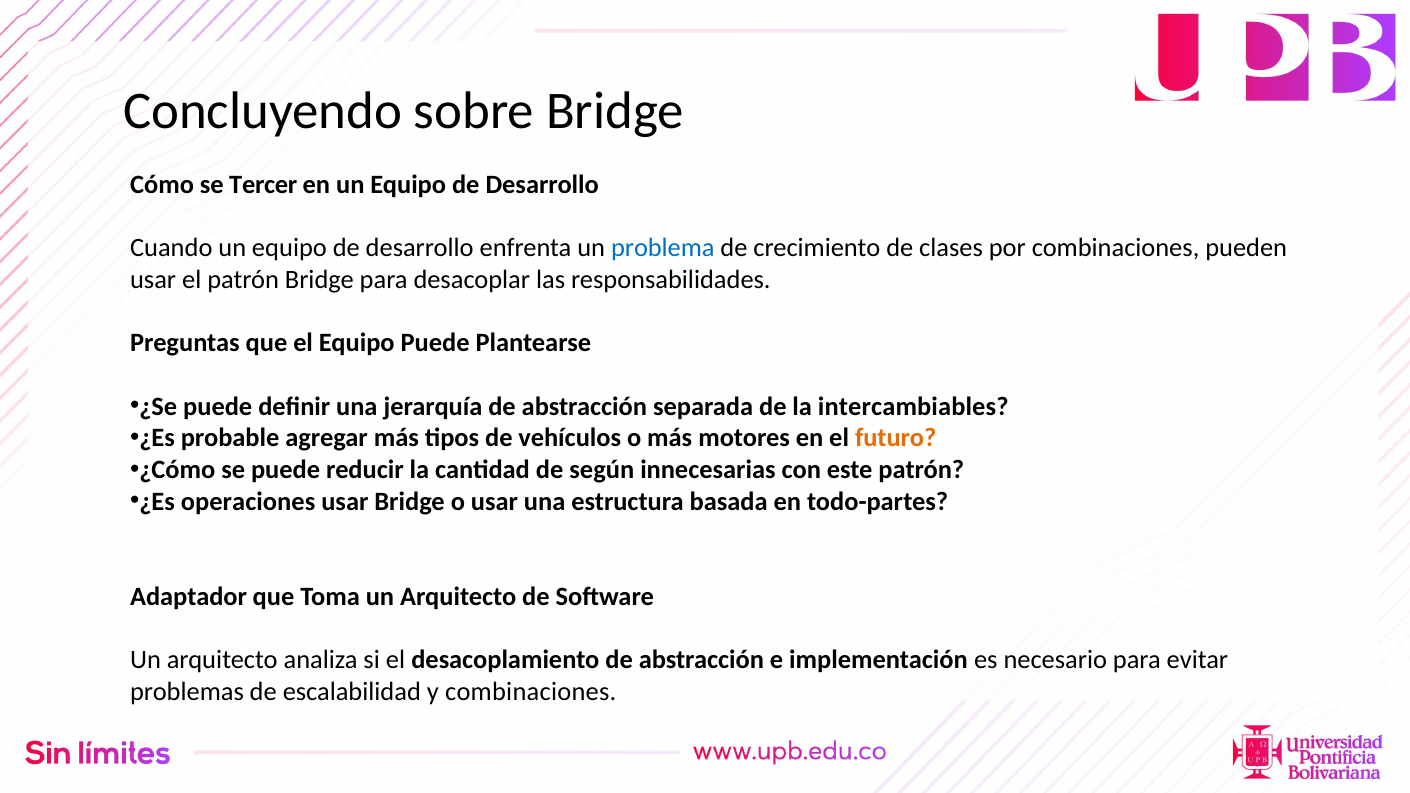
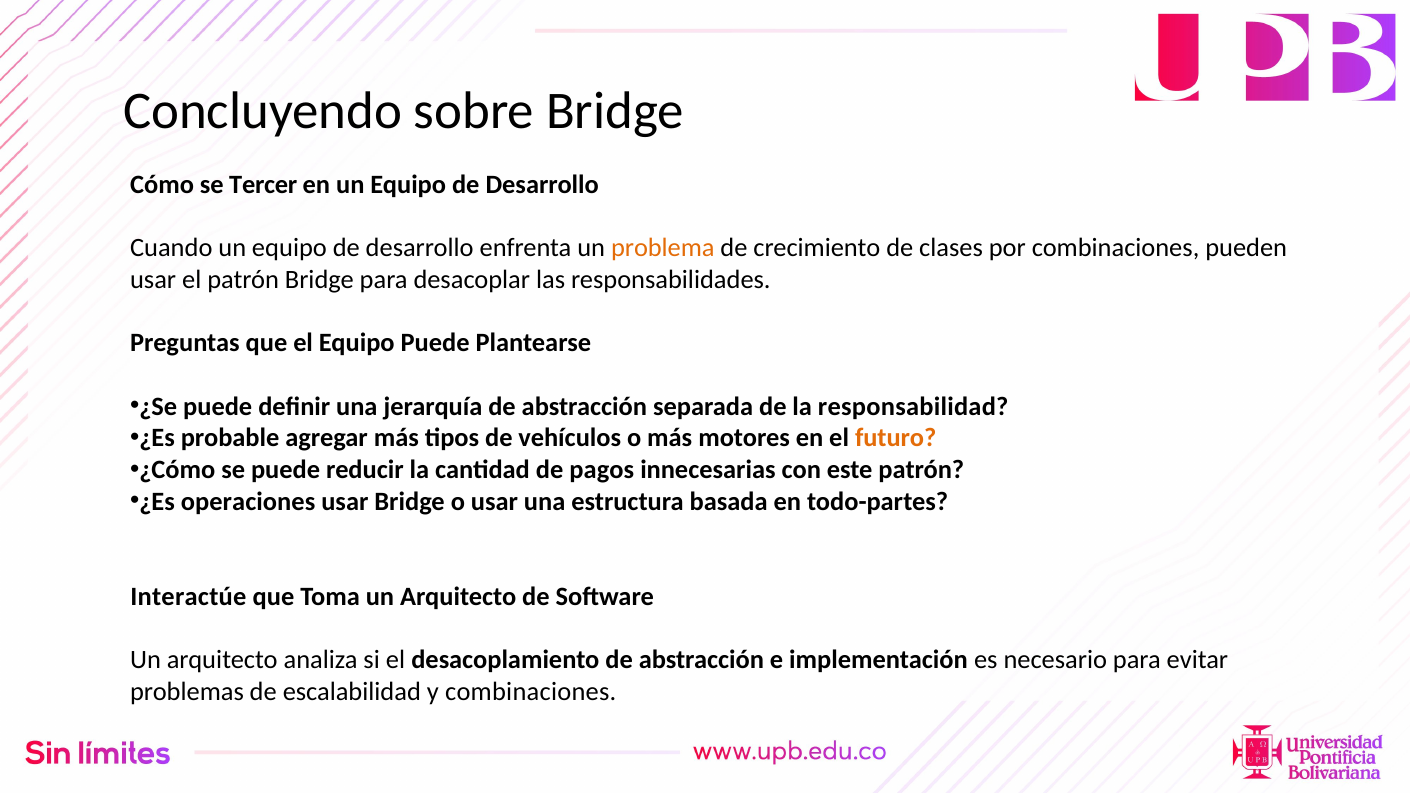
problema colour: blue -> orange
intercambiables: intercambiables -> responsabilidad
según: según -> pagos
Adaptador: Adaptador -> Interactúe
